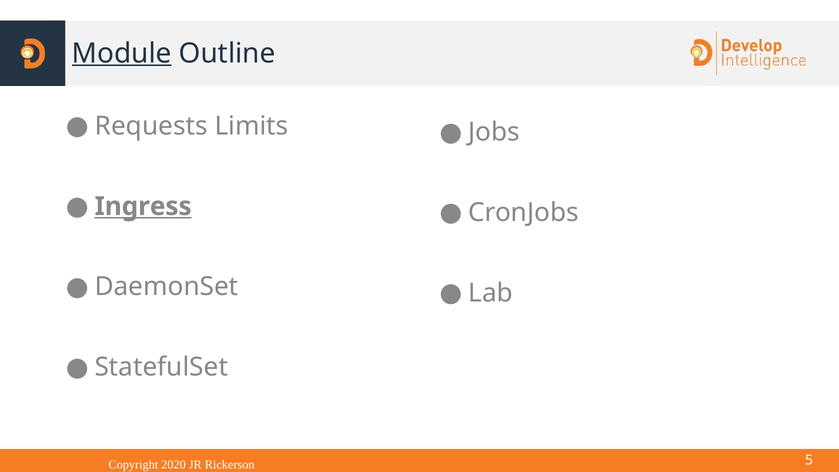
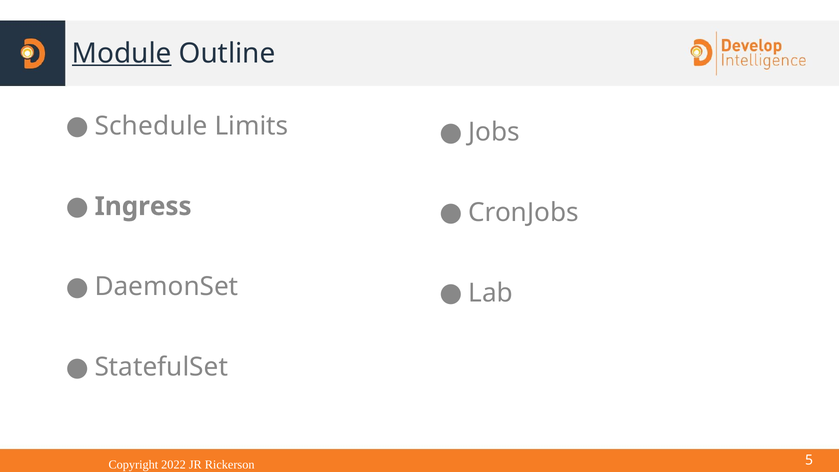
Requests: Requests -> Schedule
Ingress underline: present -> none
2020: 2020 -> 2022
